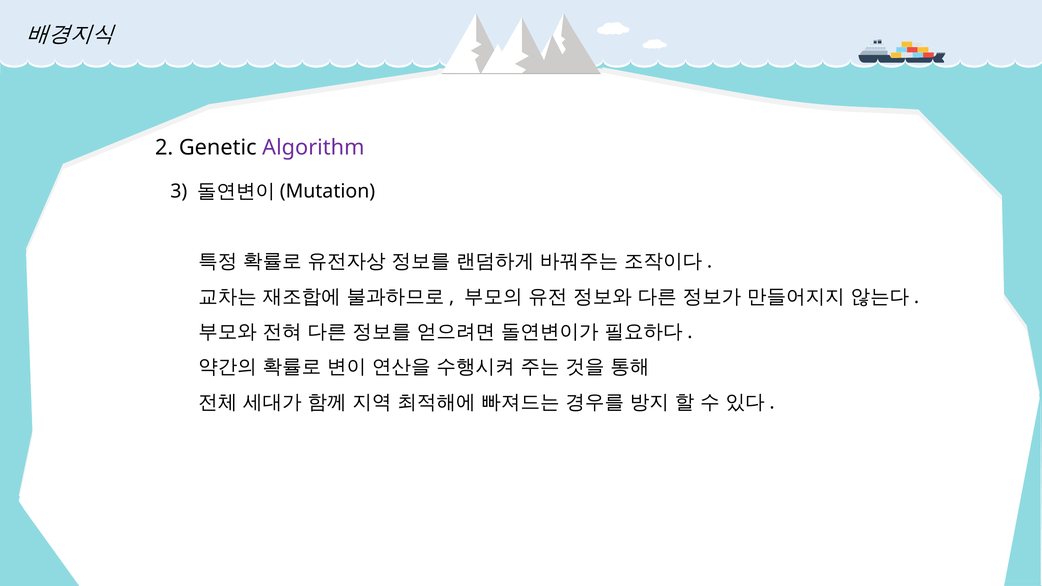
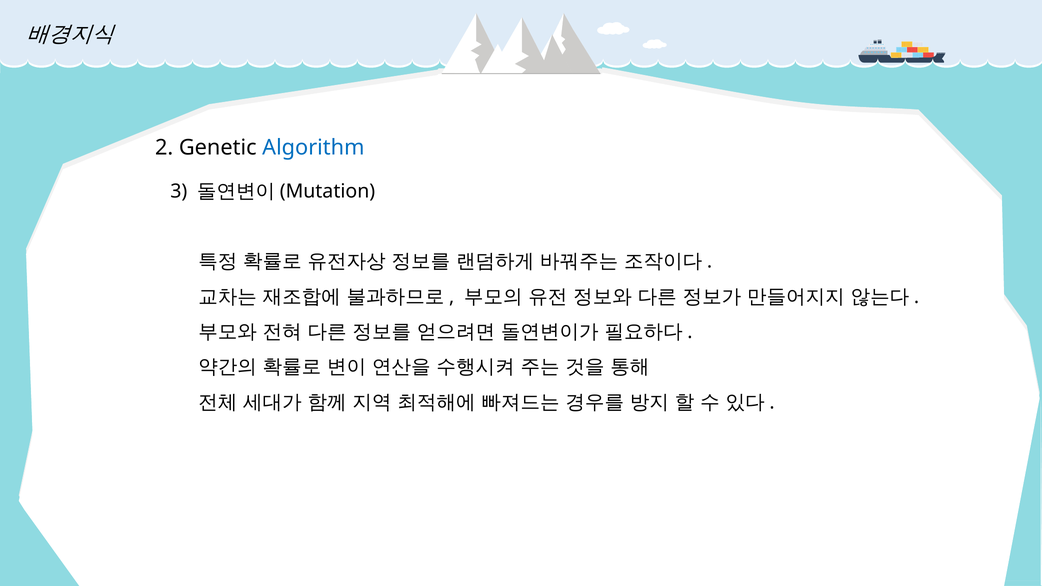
Algorithm colour: purple -> blue
